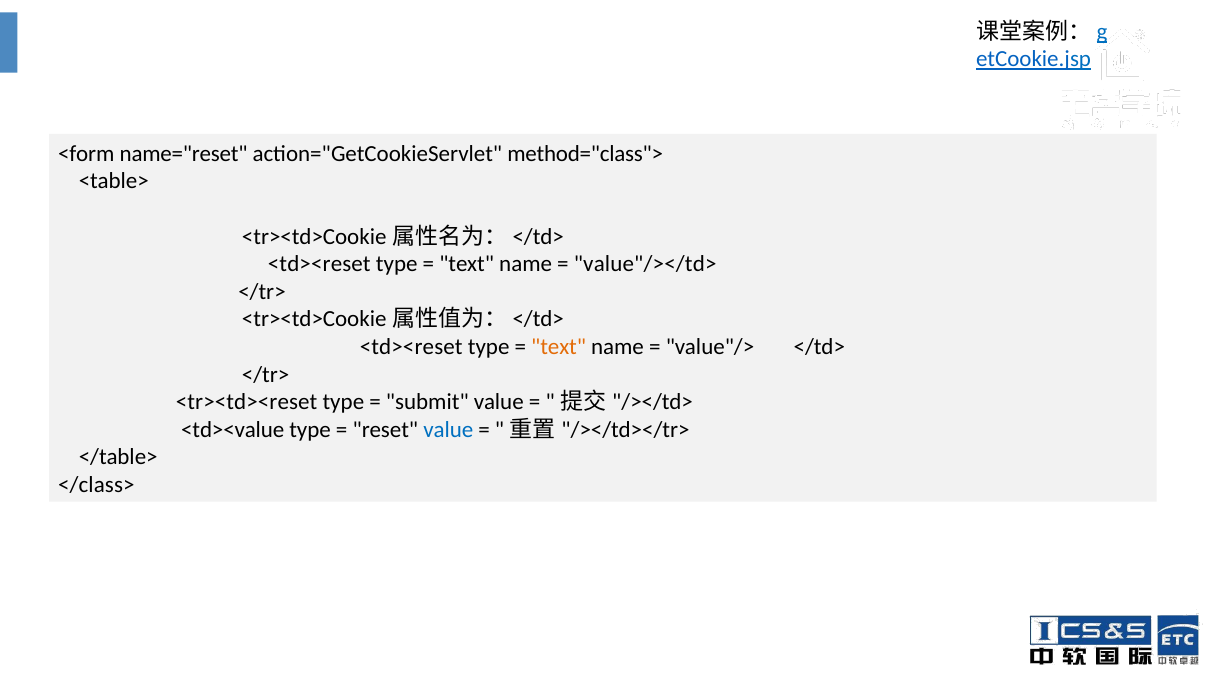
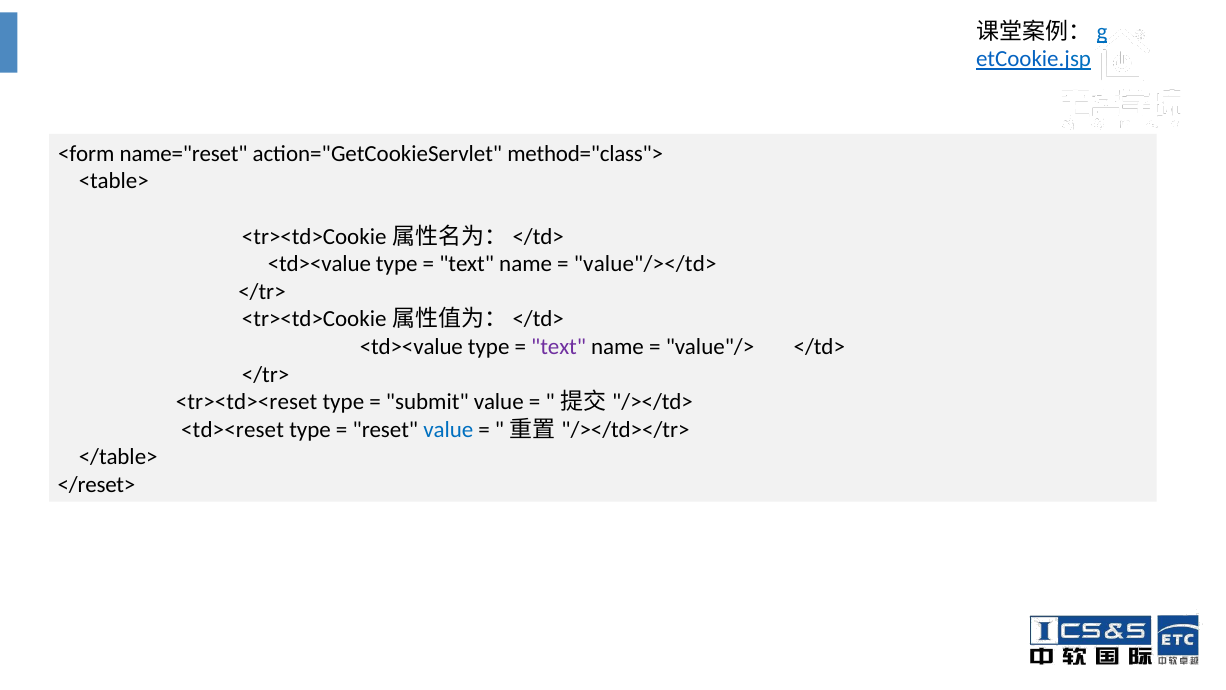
<td><reset at (319, 264): <td><reset -> <td><value
<td><reset at (411, 347): <td><reset -> <td><value
text at (559, 347) colour: orange -> purple
<td><value: <td><value -> <td><reset
</class>: </class> -> </reset>
